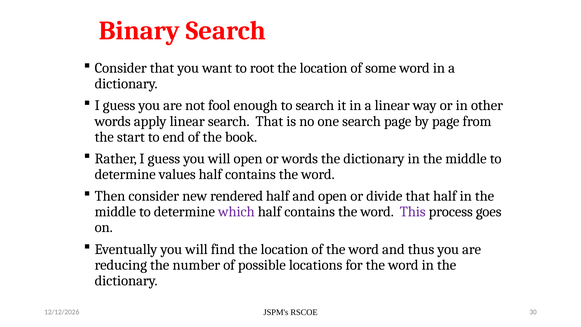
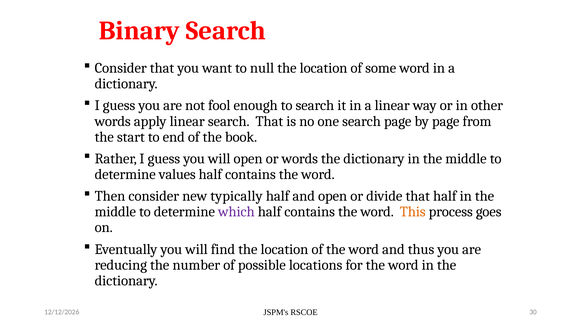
root: root -> null
rendered: rendered -> typically
This colour: purple -> orange
